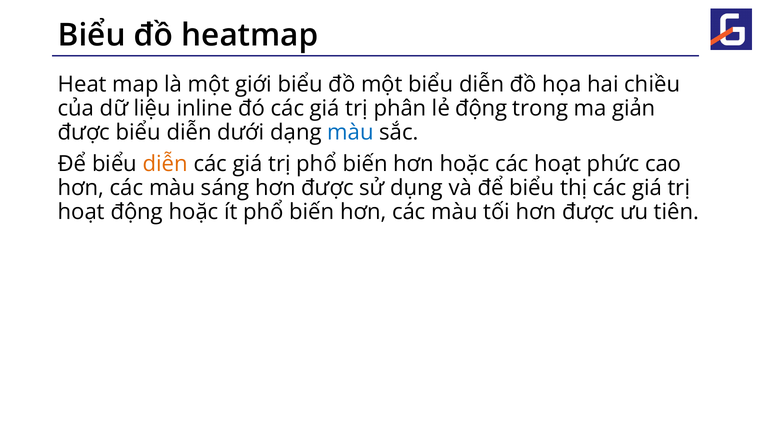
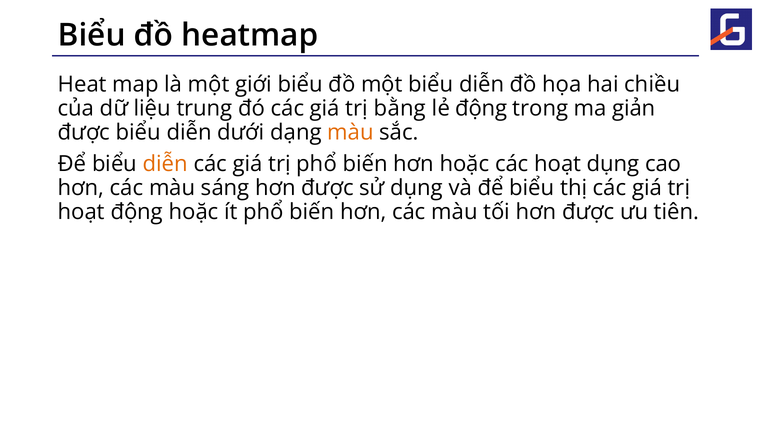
inline: inline -> trung
phân: phân -> bằng
màu at (350, 132) colour: blue -> orange
hoạt phức: phức -> dụng
